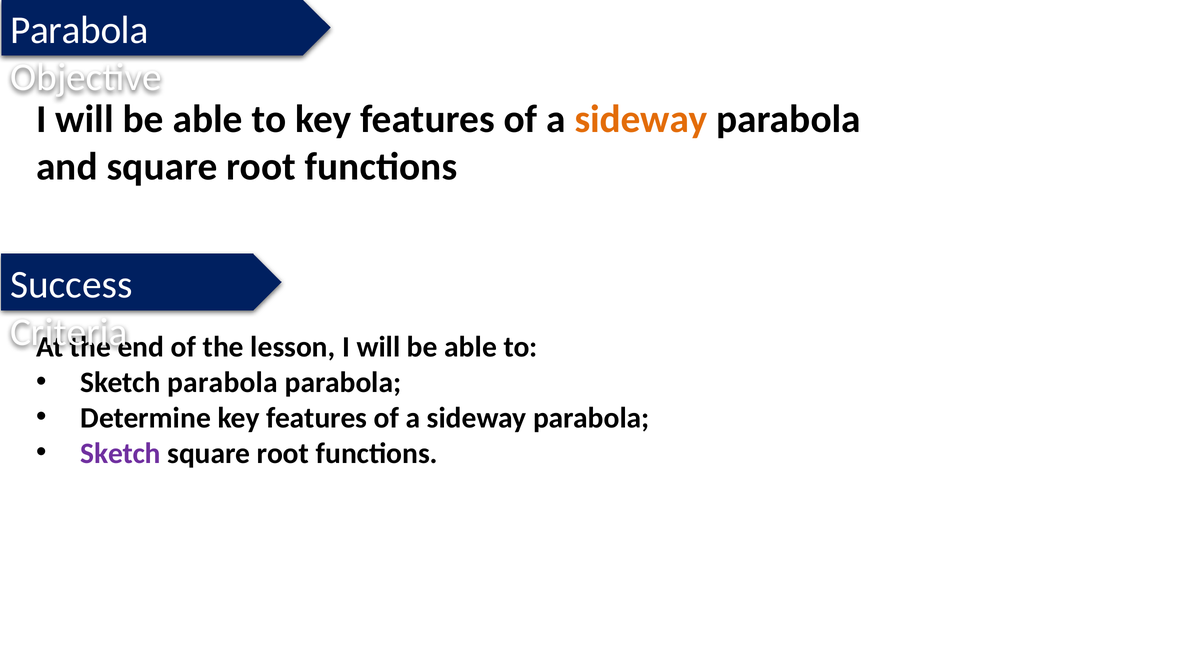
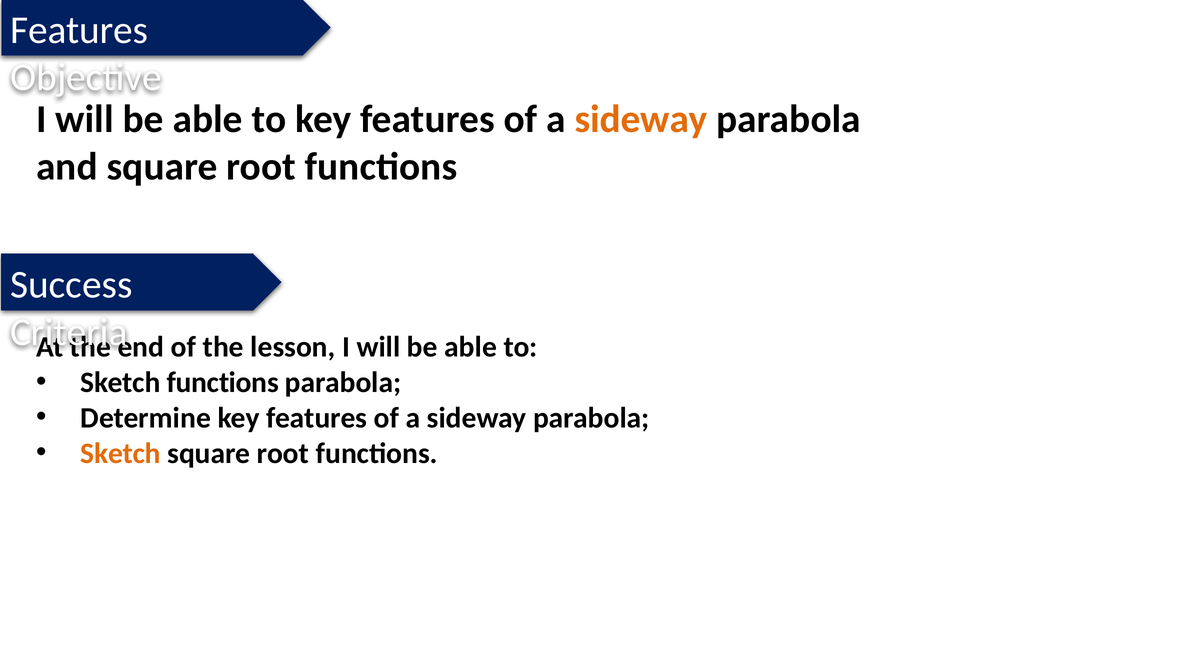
Parabola at (79, 30): Parabola -> Features
Sketch parabola: parabola -> functions
Sketch at (121, 453) colour: purple -> orange
